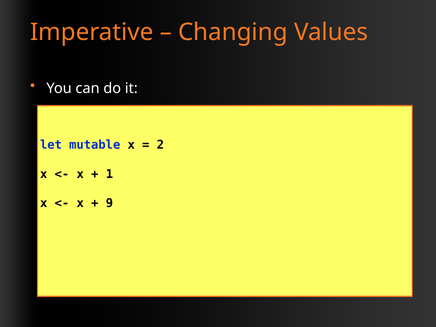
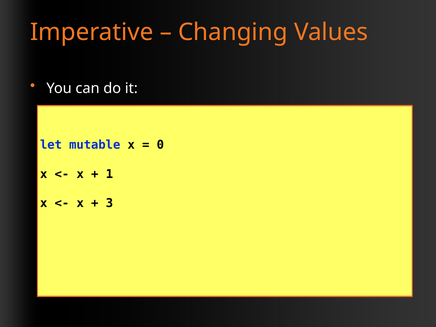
2: 2 -> 0
9: 9 -> 3
